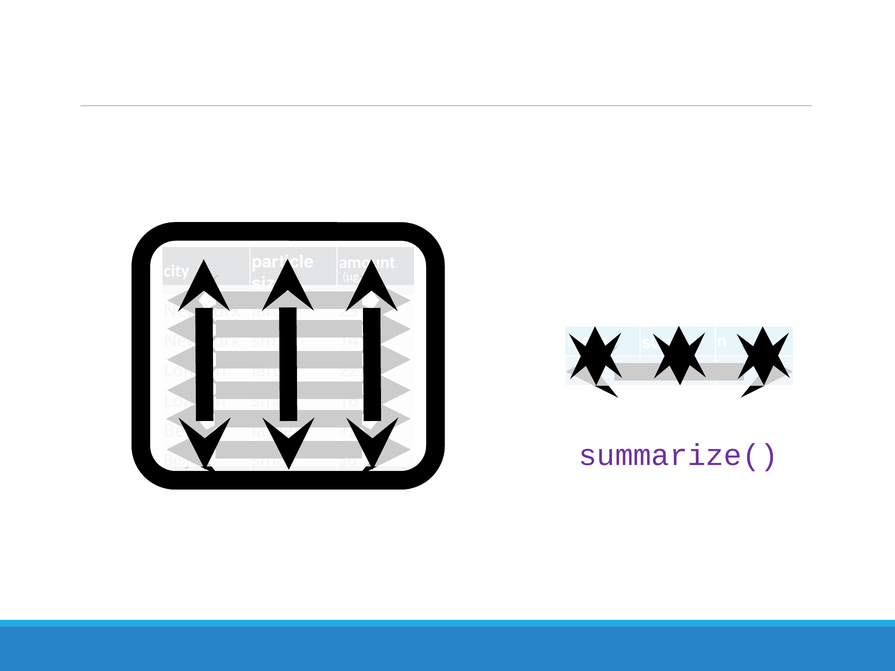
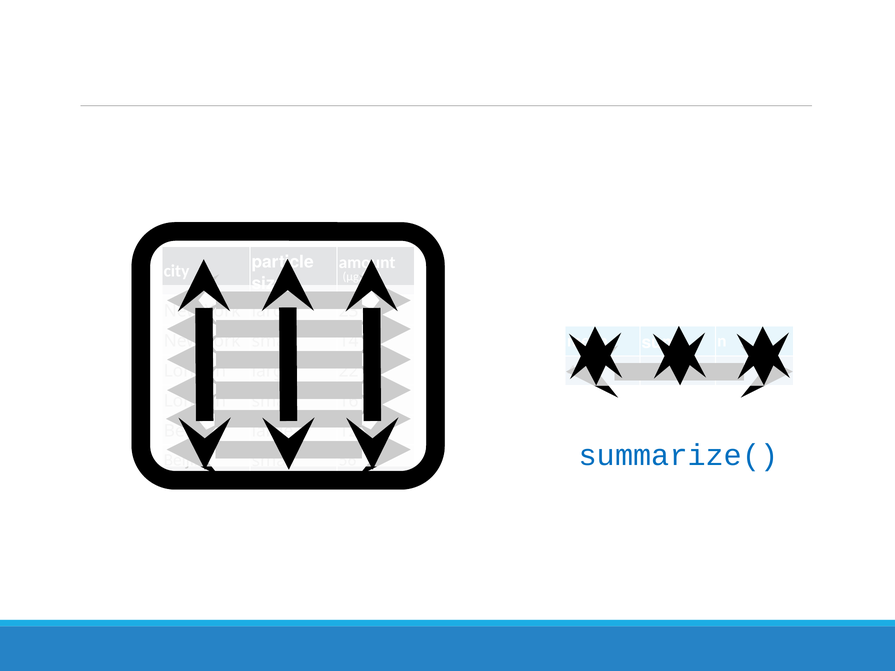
summarize( colour: purple -> blue
